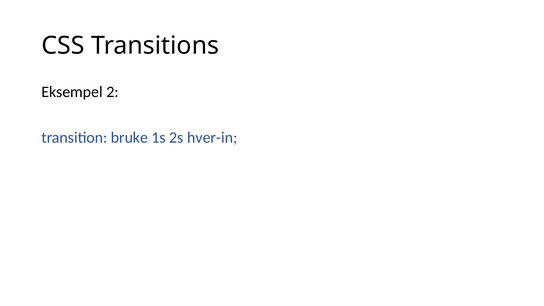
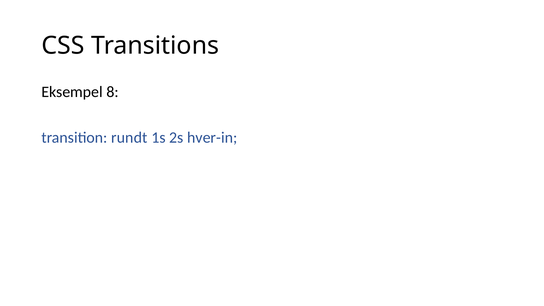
2: 2 -> 8
bruke: bruke -> rundt
